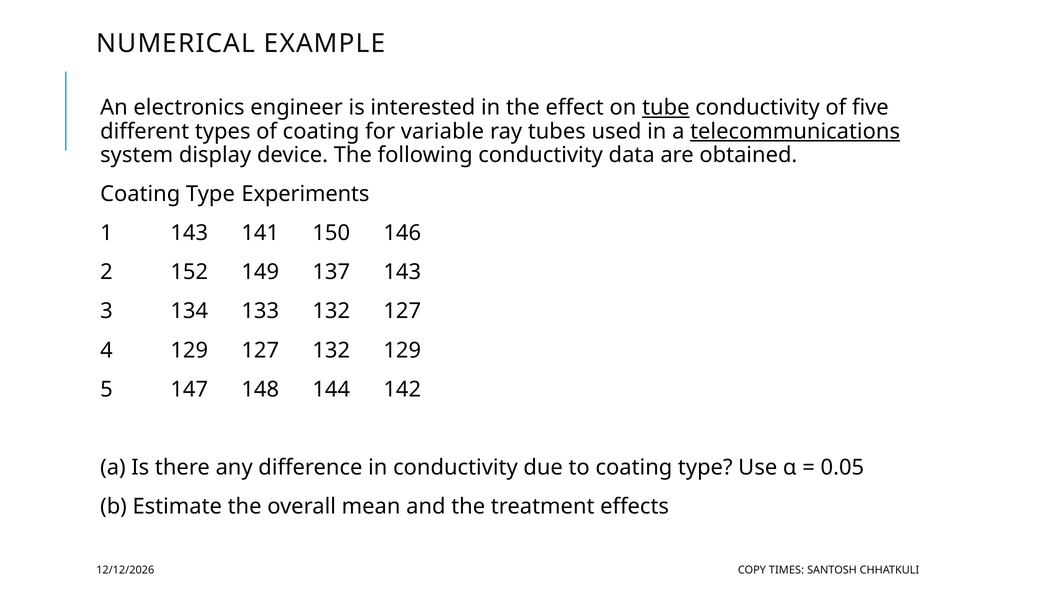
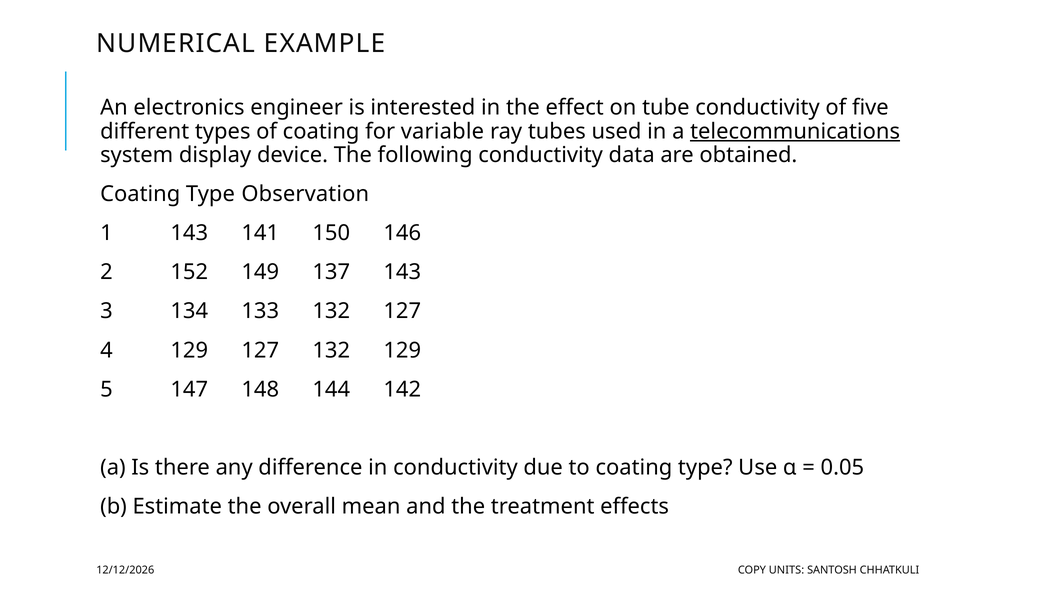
tube underline: present -> none
Experiments: Experiments -> Observation
TIMES: TIMES -> UNITS
